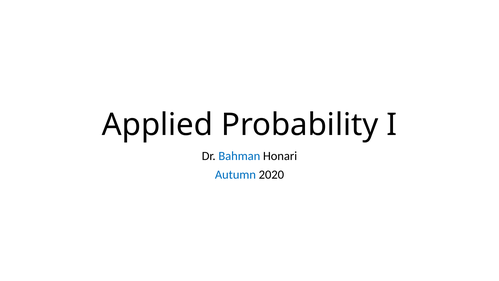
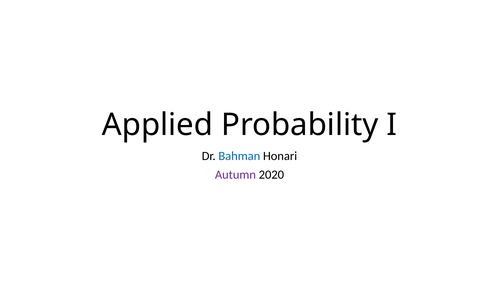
Autumn colour: blue -> purple
